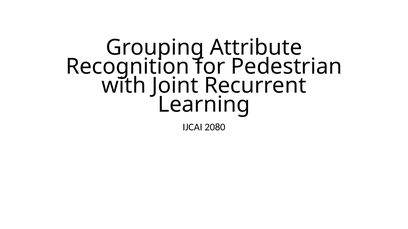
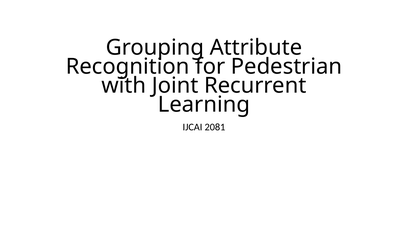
2080: 2080 -> 2081
